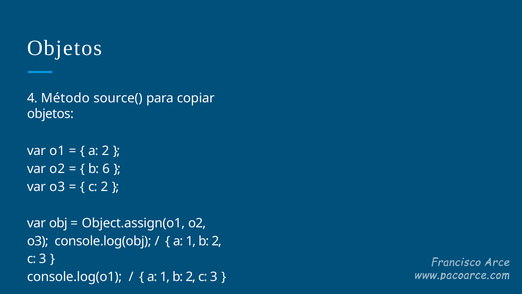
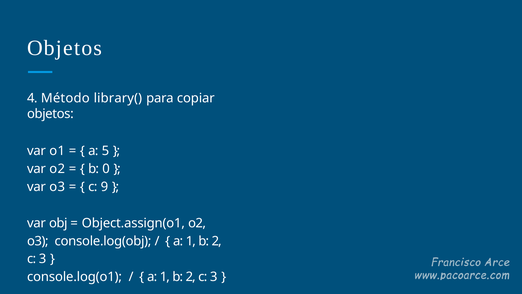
source(: source( -> library(
a 2: 2 -> 5
6: 6 -> 0
c 2: 2 -> 9
